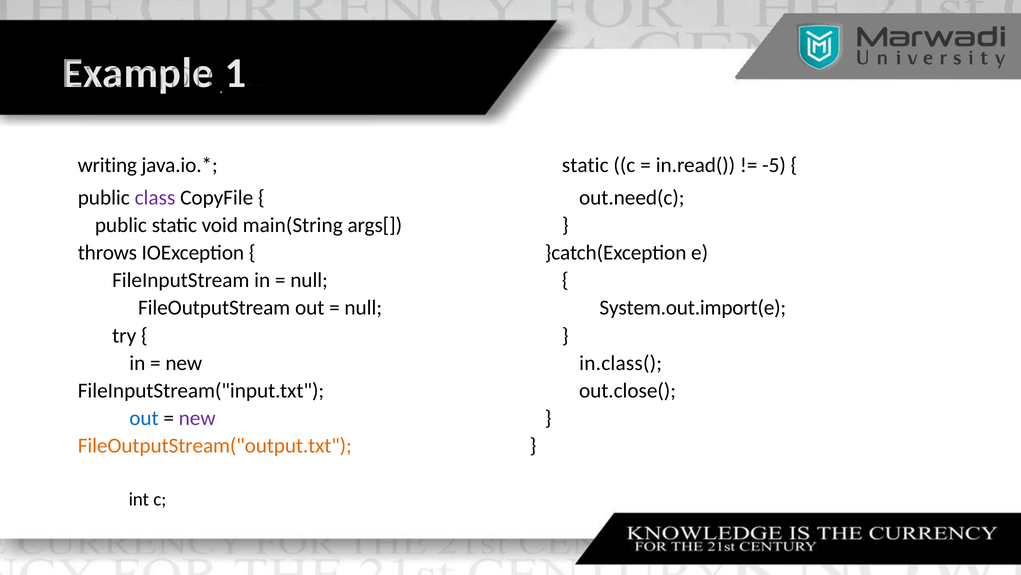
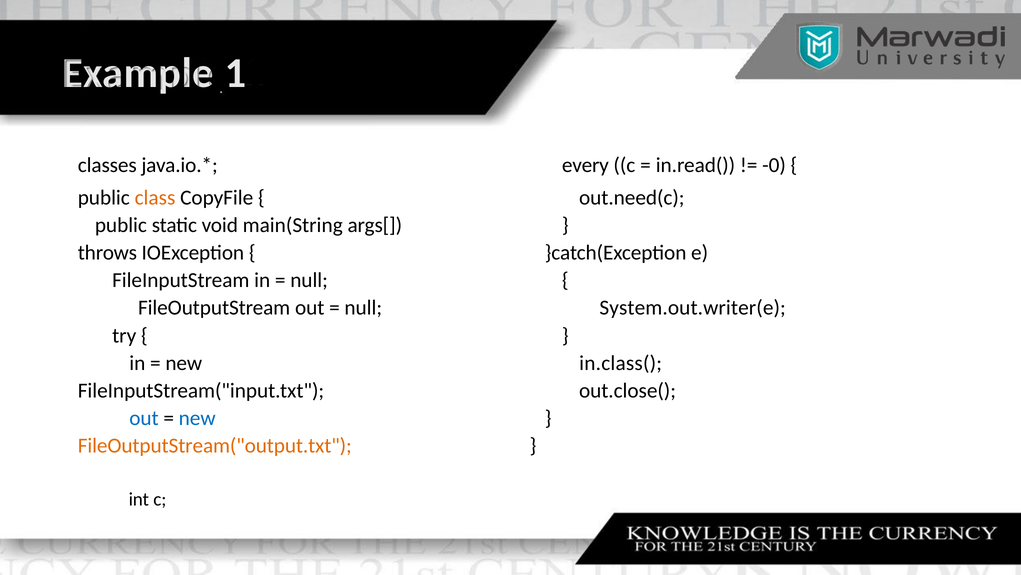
writing: writing -> classes
static at (585, 165): static -> every
-5: -5 -> -0
class colour: purple -> orange
System.out.import(e: System.out.import(e -> System.out.writer(e
new at (197, 418) colour: purple -> blue
